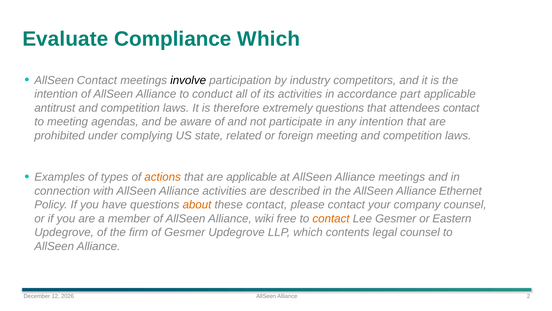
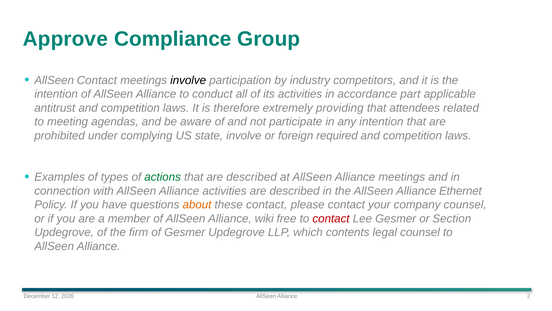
Evaluate: Evaluate -> Approve
Compliance Which: Which -> Group
extremely questions: questions -> providing
attendees contact: contact -> related
state related: related -> involve
foreign meeting: meeting -> required
actions colour: orange -> green
that are applicable: applicable -> described
contact at (331, 218) colour: orange -> red
Eastern: Eastern -> Section
